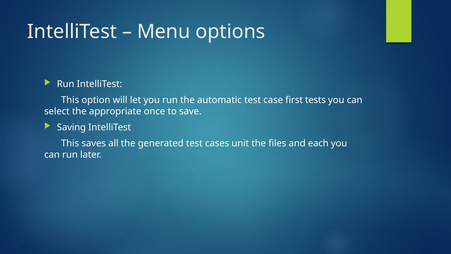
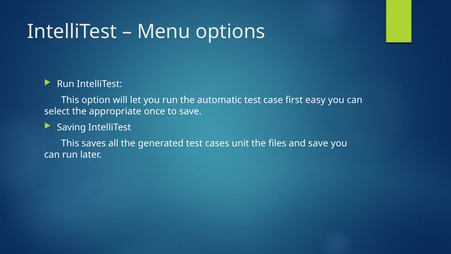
tests: tests -> easy
and each: each -> save
